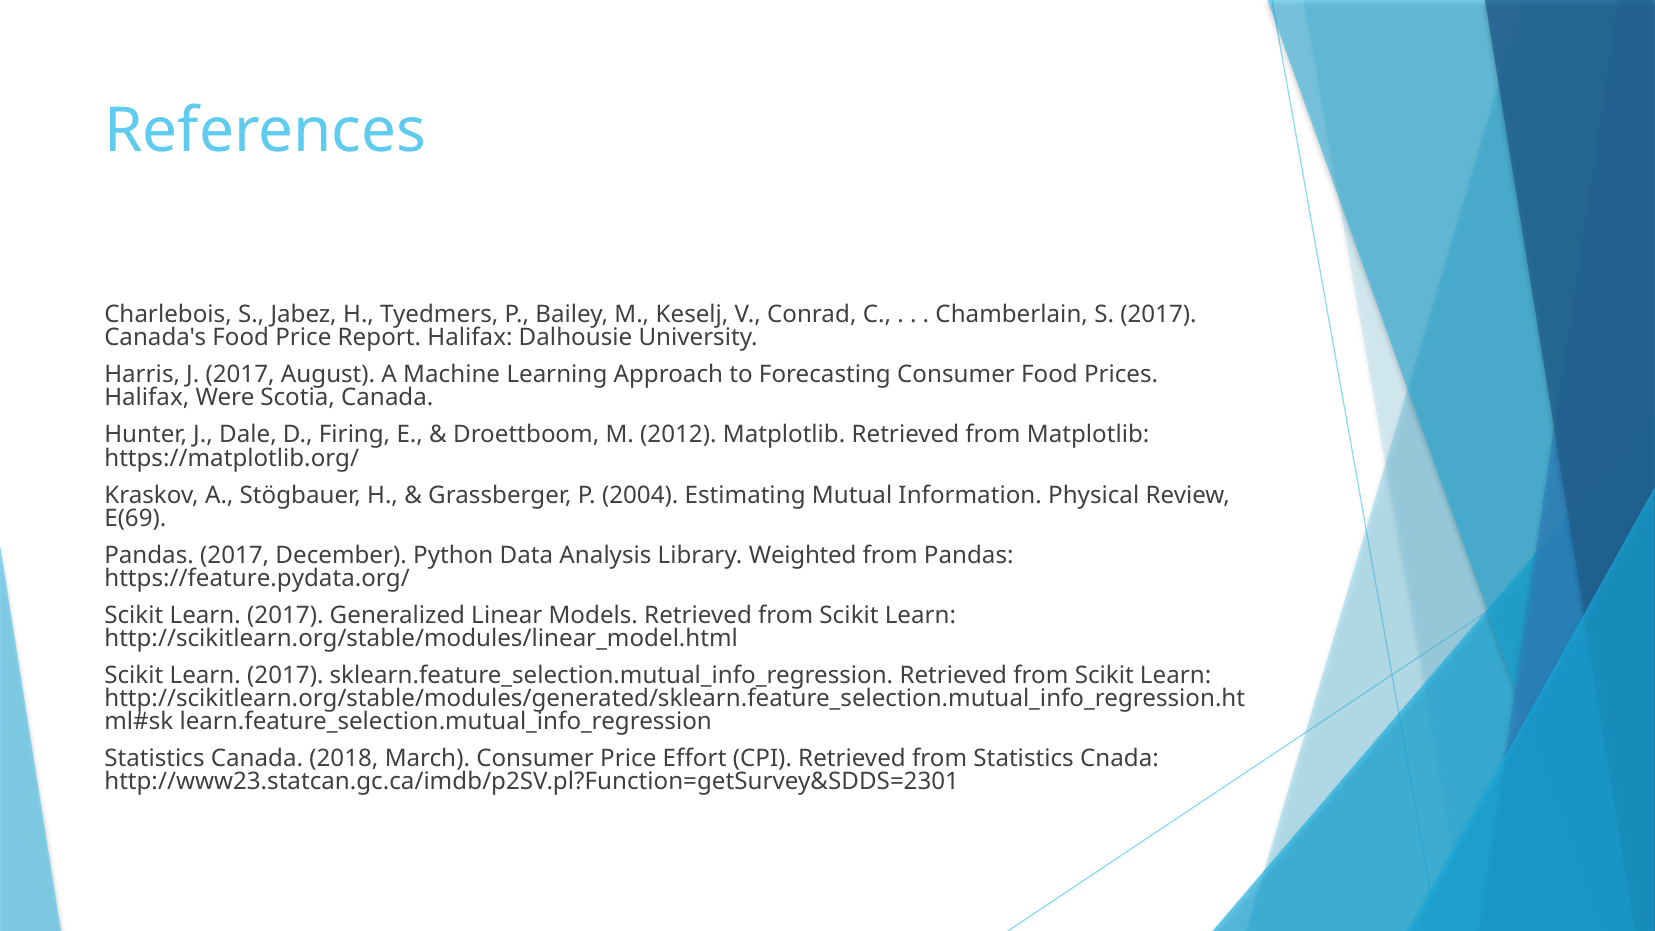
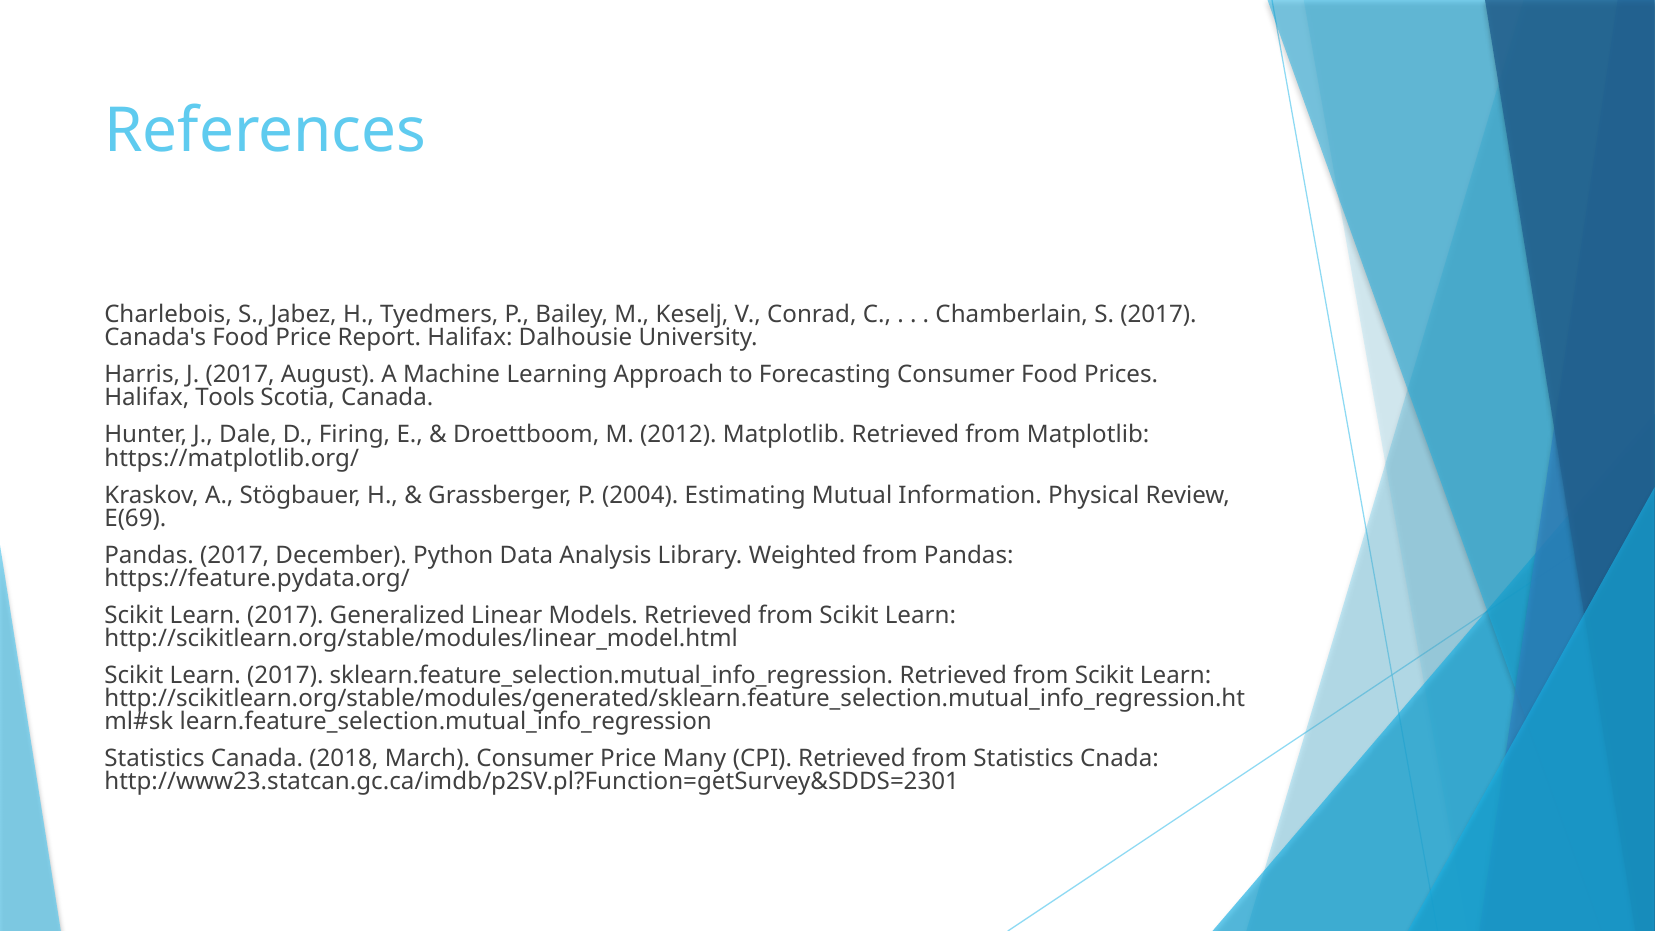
Were: Were -> Tools
Effort: Effort -> Many
